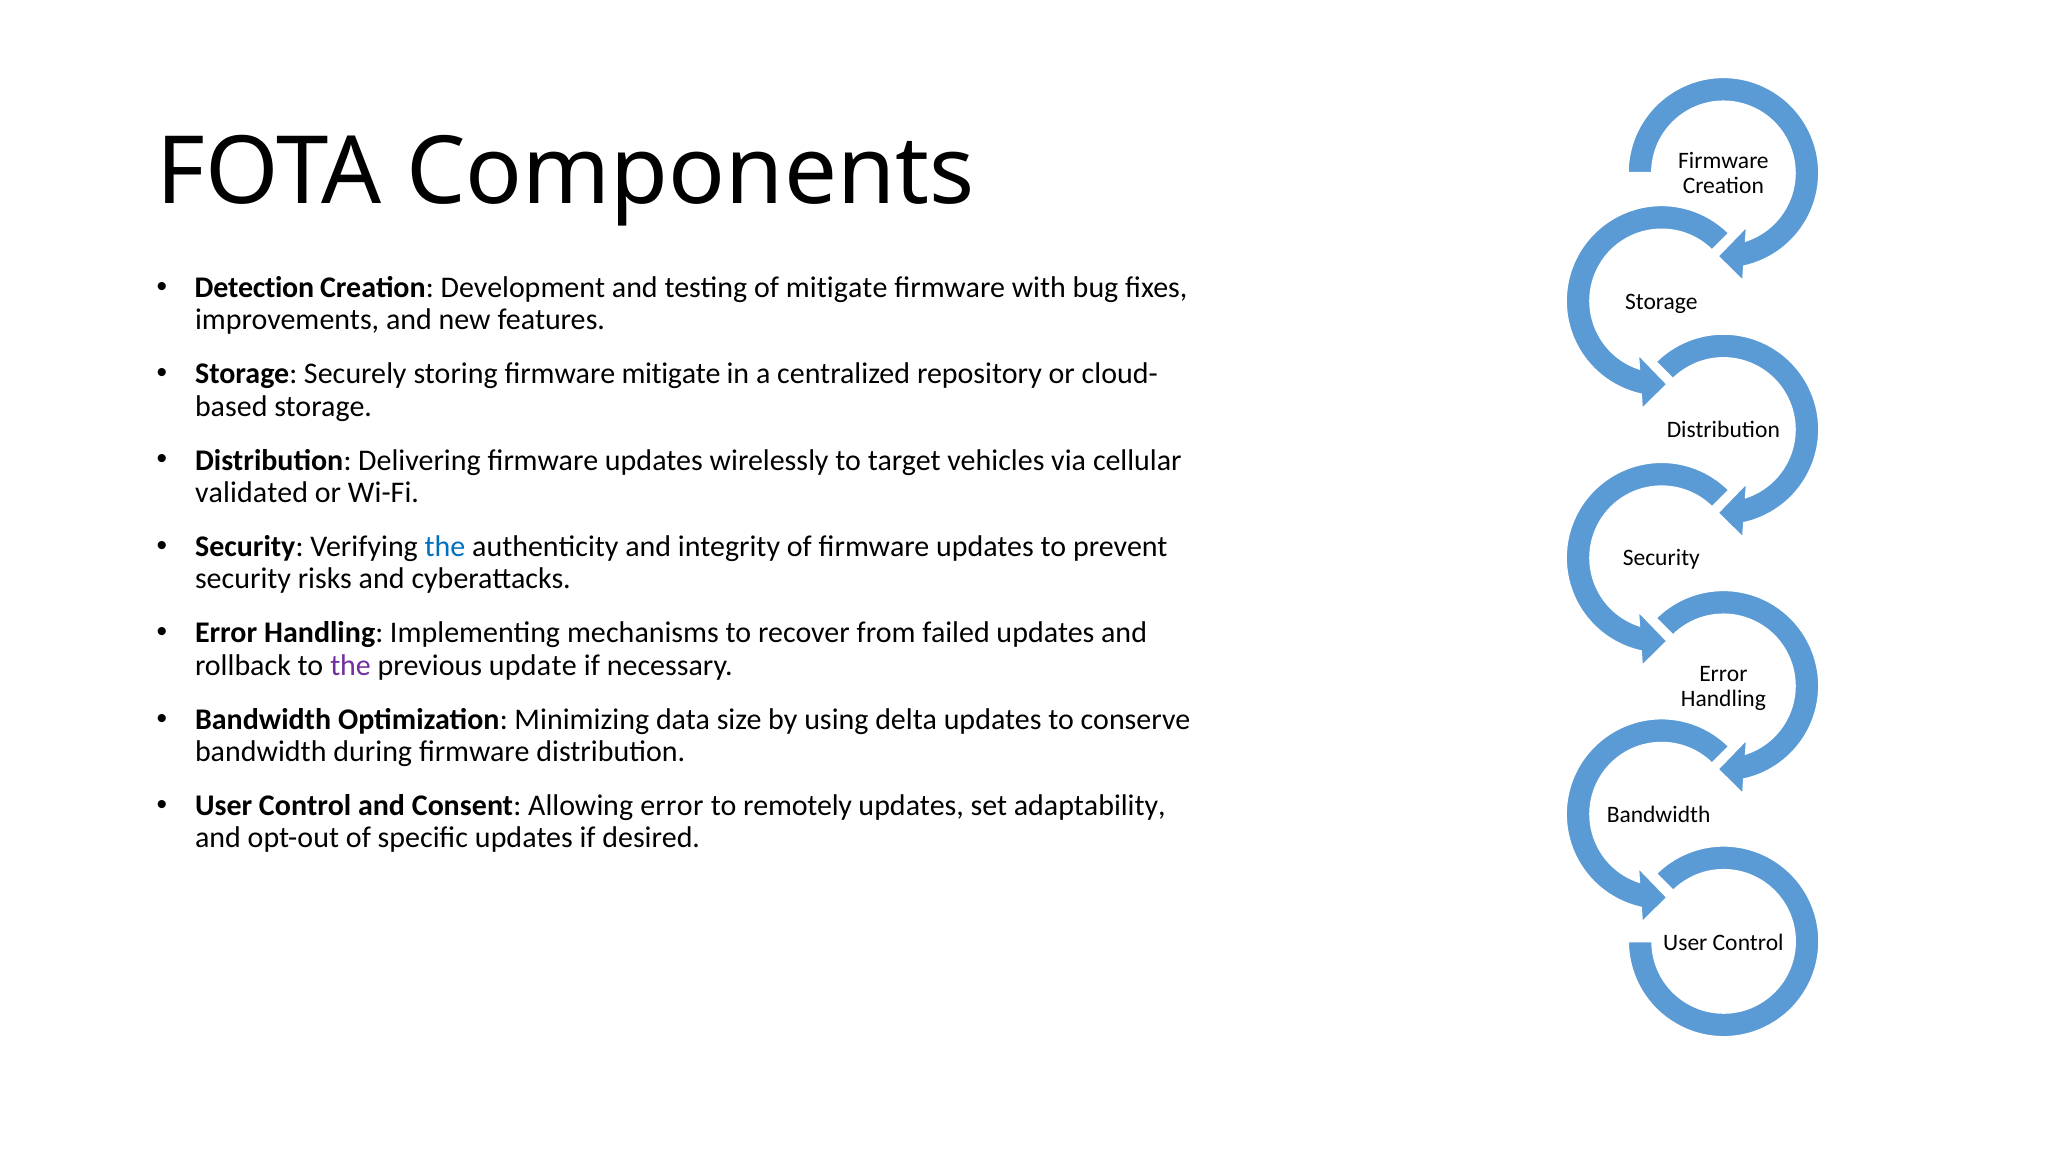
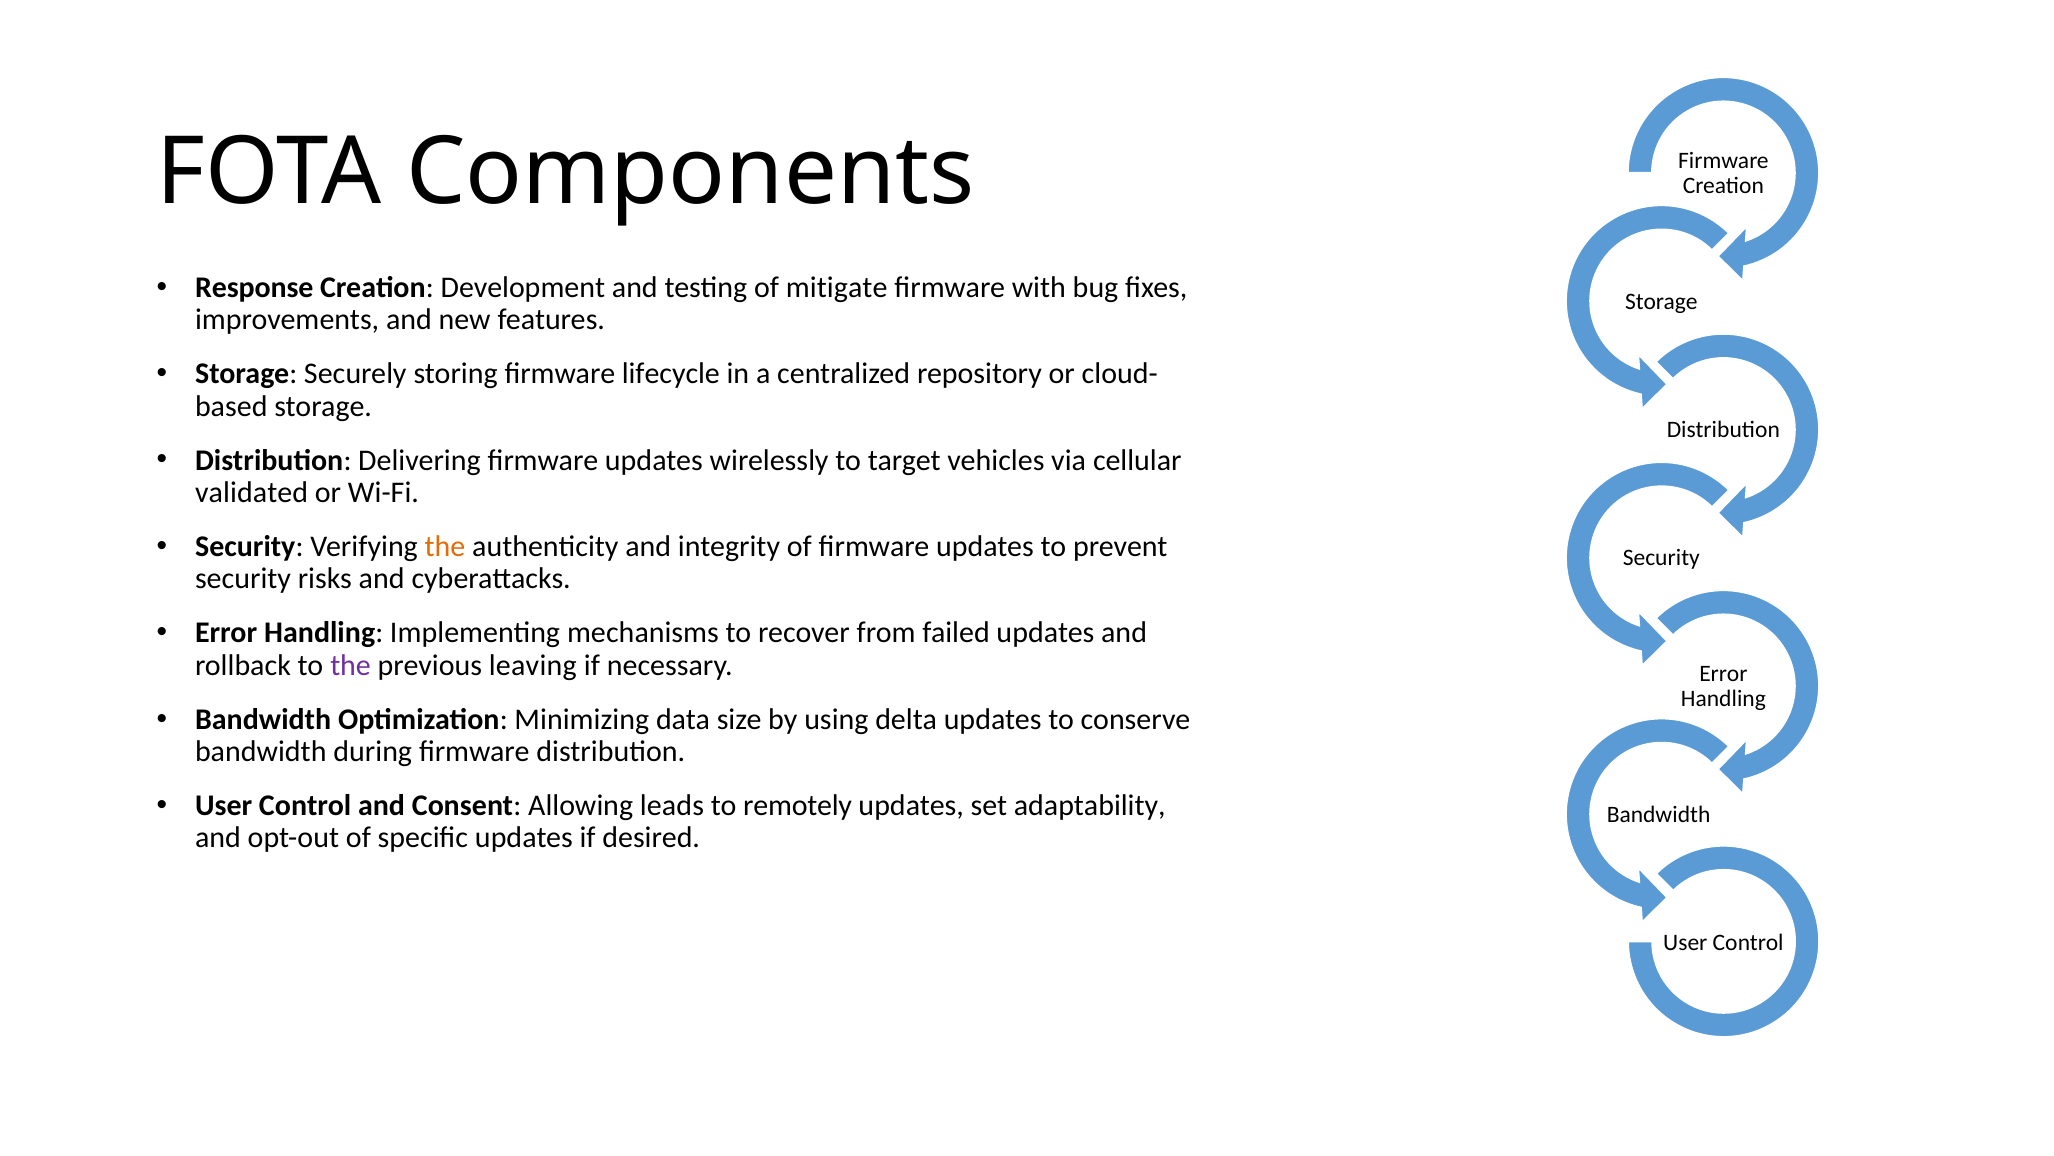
Detection: Detection -> Response
firmware mitigate: mitigate -> lifecycle
the at (445, 546) colour: blue -> orange
update: update -> leaving
Allowing error: error -> leads
